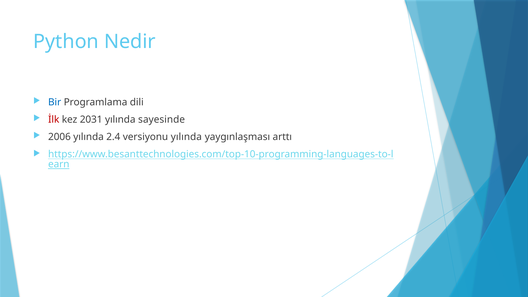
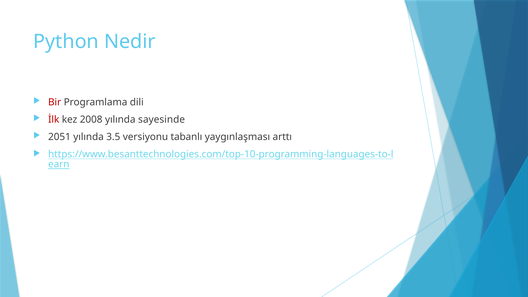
Bir colour: blue -> red
2031: 2031 -> 2008
2006: 2006 -> 2051
2.4: 2.4 -> 3.5
versiyonu yılında: yılında -> tabanlı
